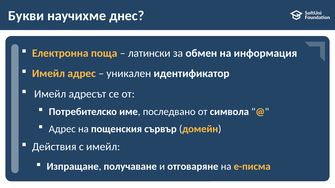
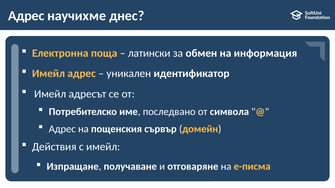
Букви at (26, 16): Букви -> Адрес
